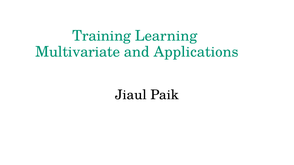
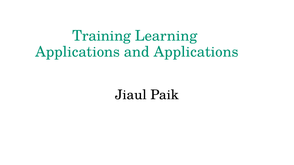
Multivariate at (78, 52): Multivariate -> Applications
